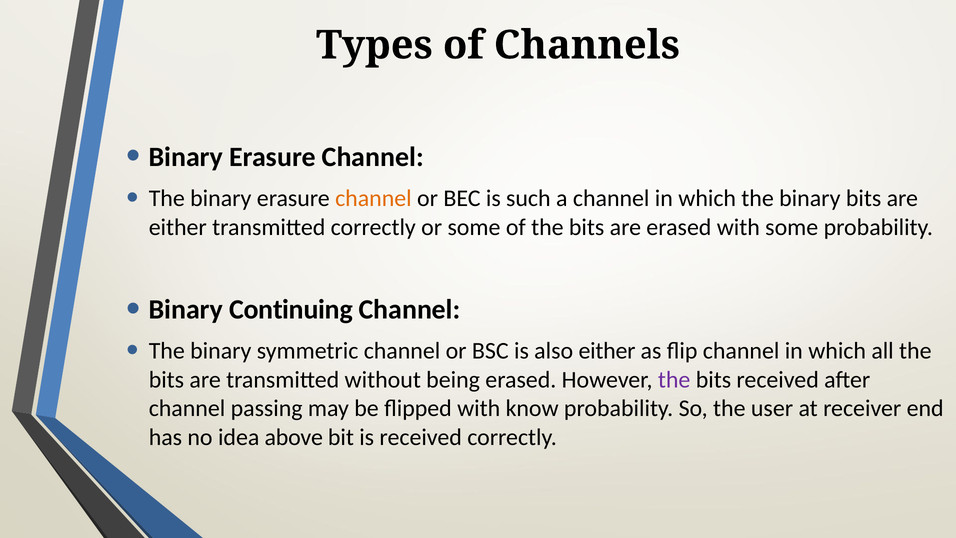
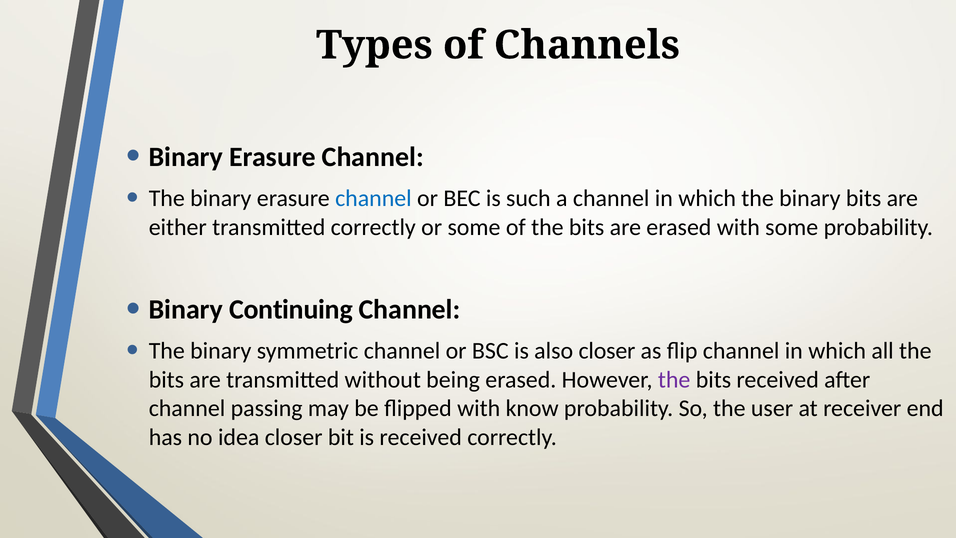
channel at (373, 198) colour: orange -> blue
also either: either -> closer
idea above: above -> closer
